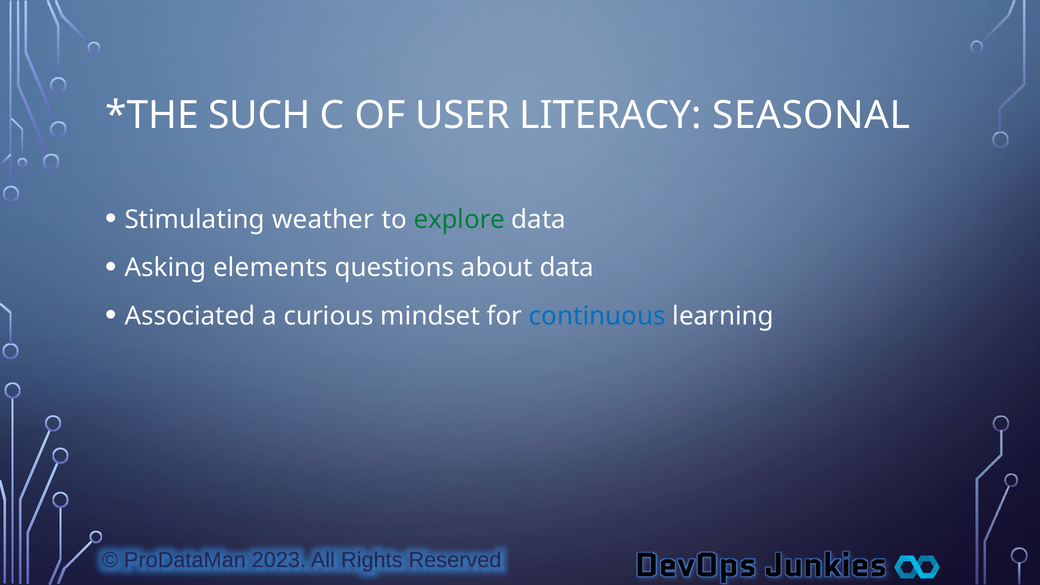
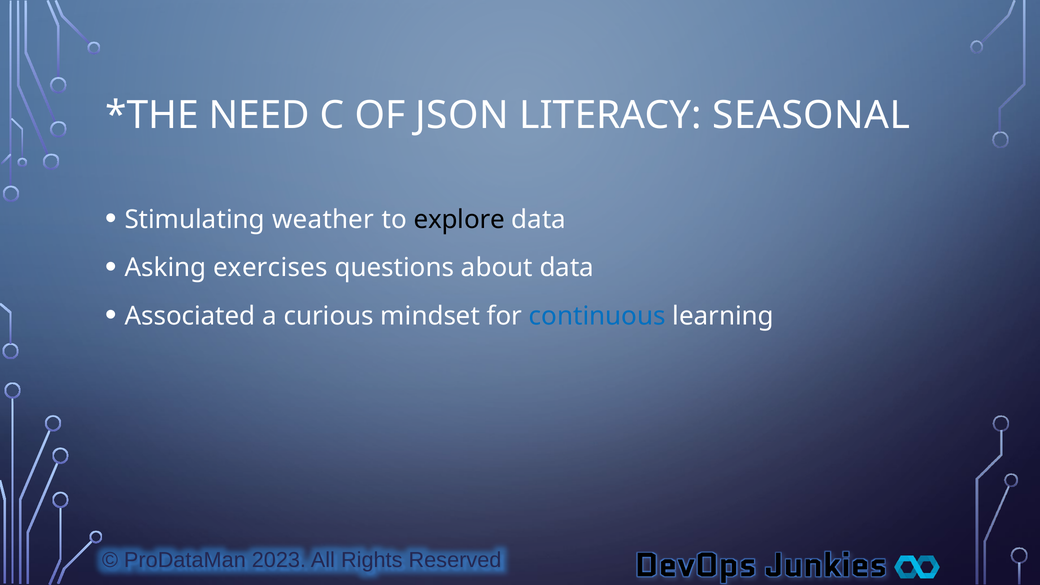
SUCH: SUCH -> NEED
USER: USER -> JSON
explore colour: green -> black
elements: elements -> exercises
